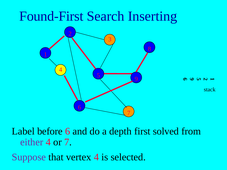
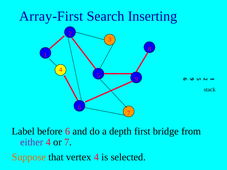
Found-First: Found-First -> Array-First
solved: solved -> bridge
Suppose colour: purple -> orange
